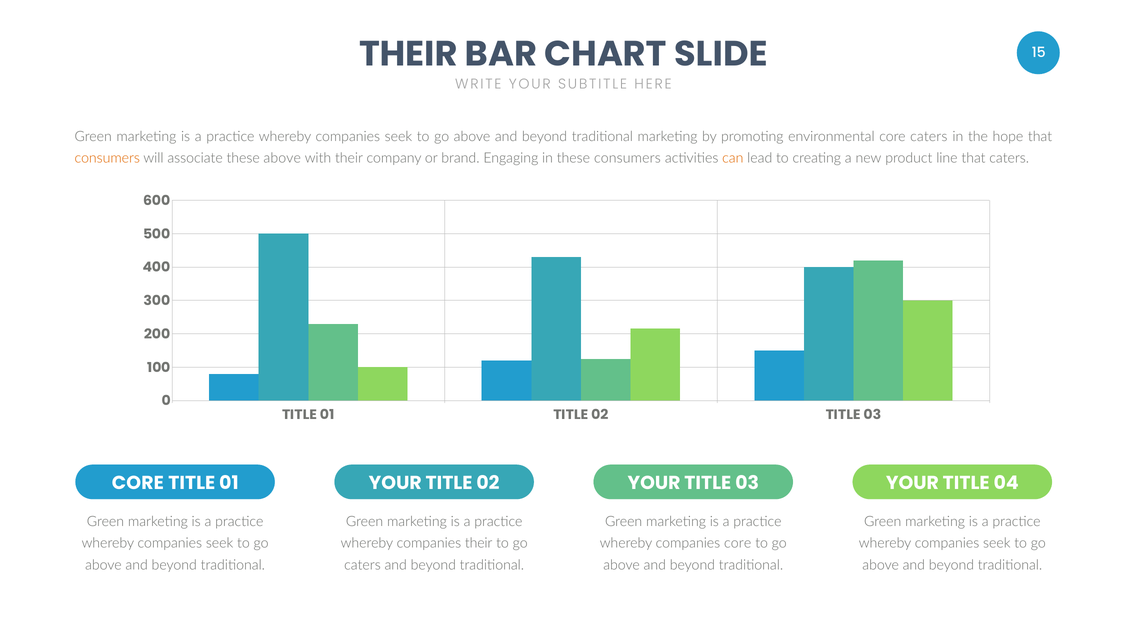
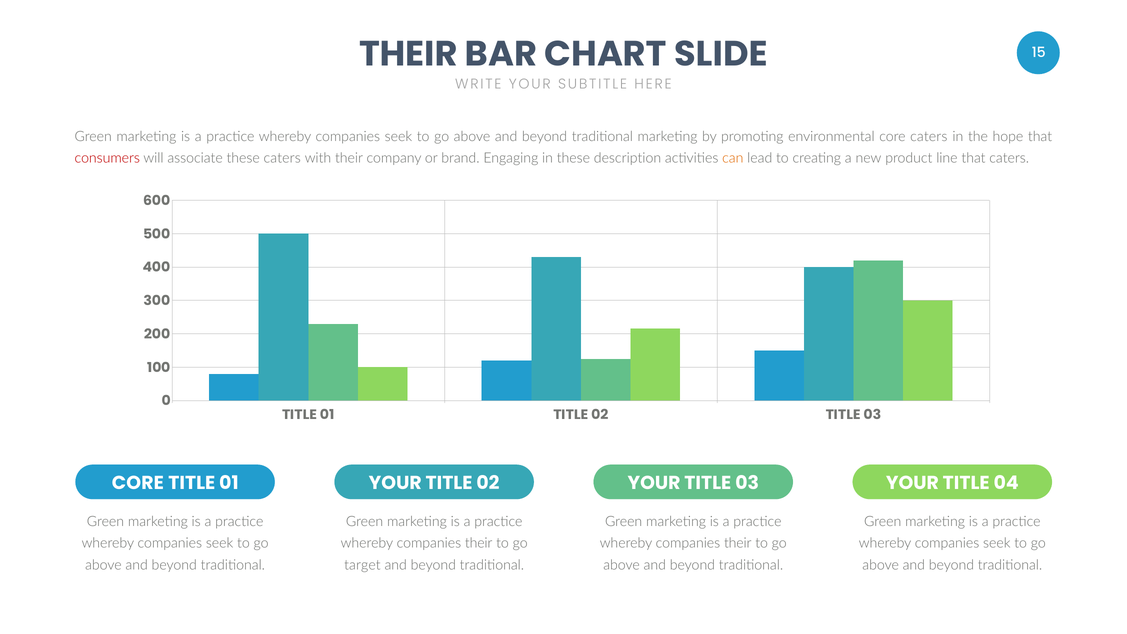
consumers at (107, 158) colour: orange -> red
these above: above -> caters
these consumers: consumers -> description
core at (738, 543): core -> their
caters at (362, 565): caters -> target
